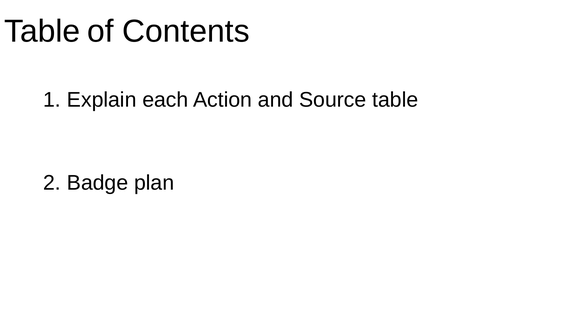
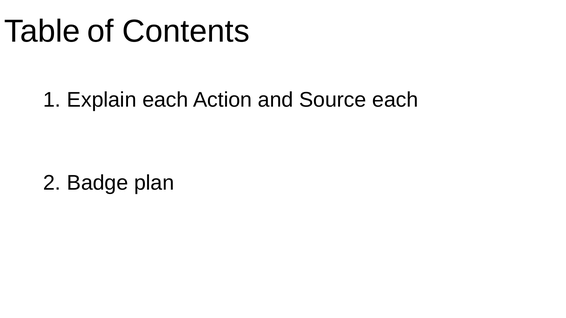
Source table: table -> each
